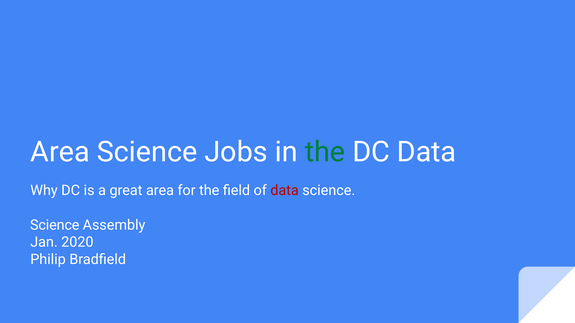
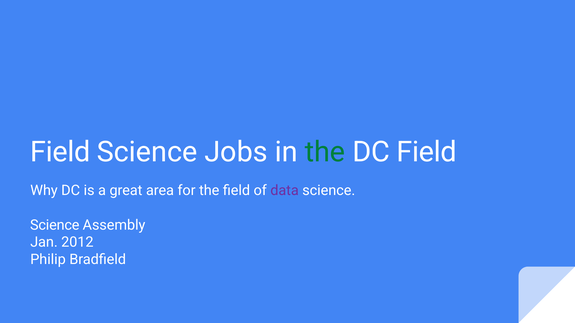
Area at (60, 152): Area -> Field
DC Data: Data -> Field
data at (285, 191) colour: red -> purple
2020: 2020 -> 2012
